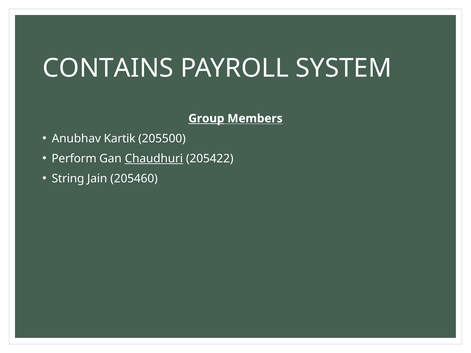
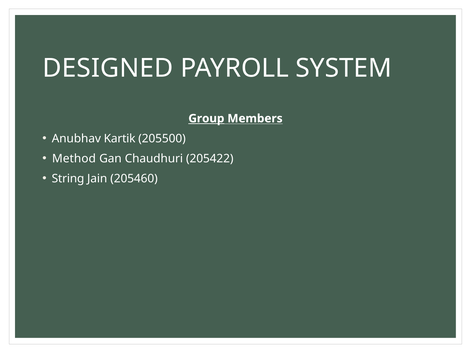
CONTAINS: CONTAINS -> DESIGNED
Perform: Perform -> Method
Chaudhuri underline: present -> none
